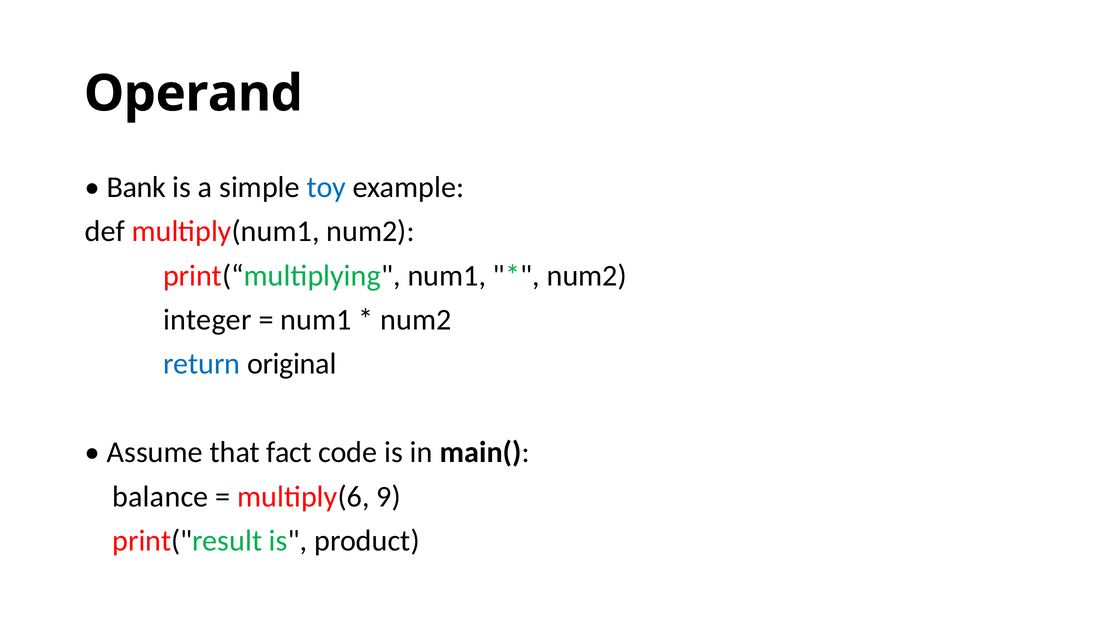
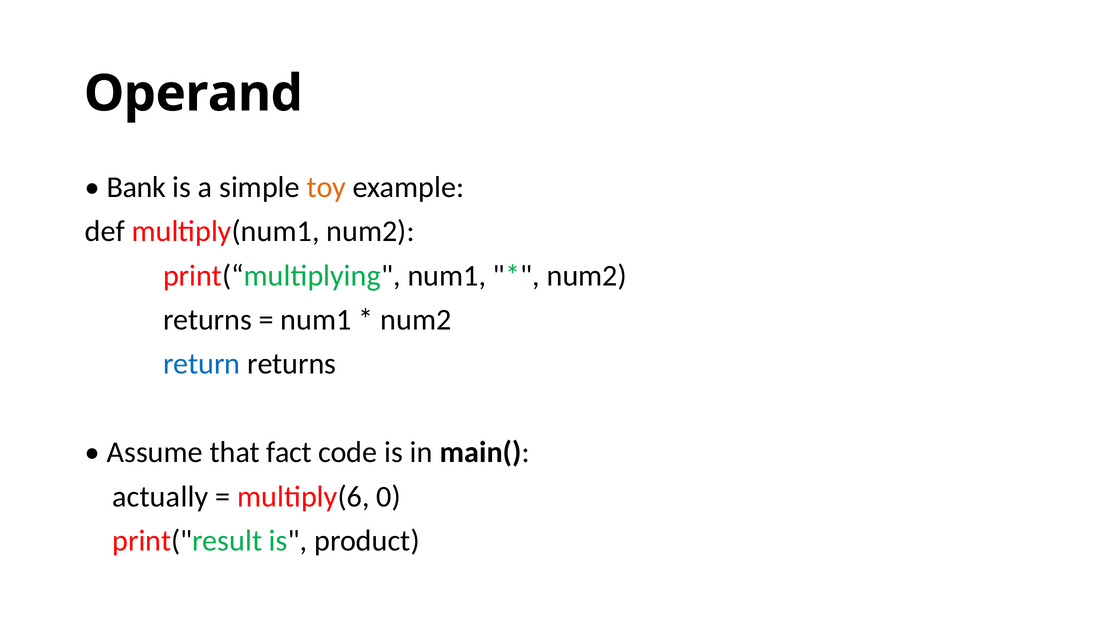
toy colour: blue -> orange
integer at (207, 320): integer -> returns
return original: original -> returns
balance: balance -> actually
9: 9 -> 0
